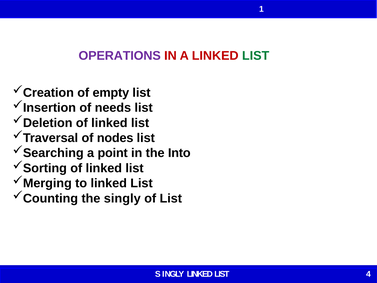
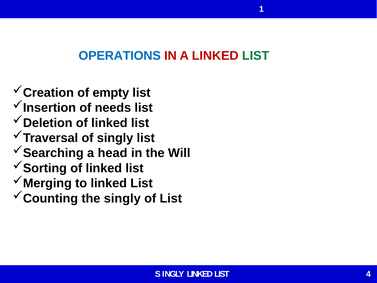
OPERATIONS colour: purple -> blue
of nodes: nodes -> singly
point: point -> head
Into: Into -> Will
